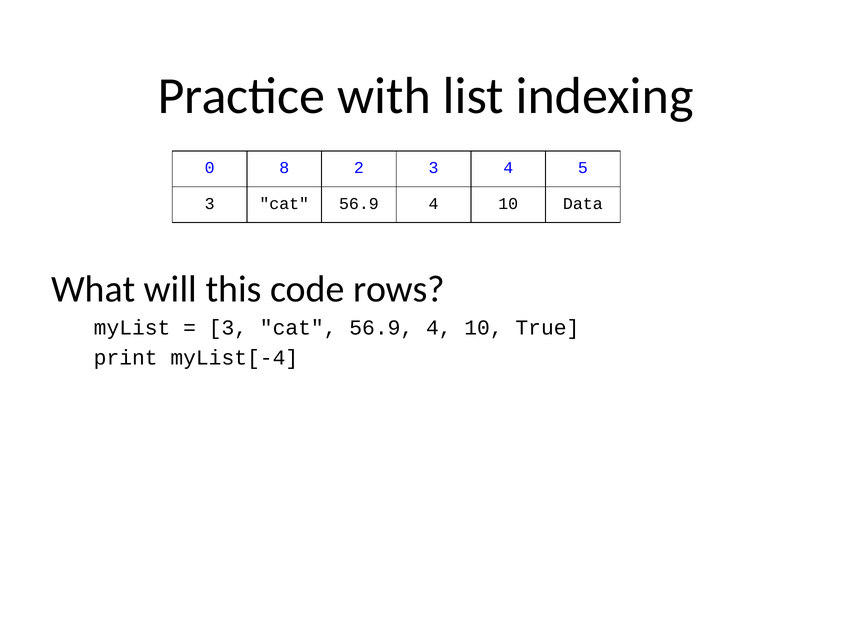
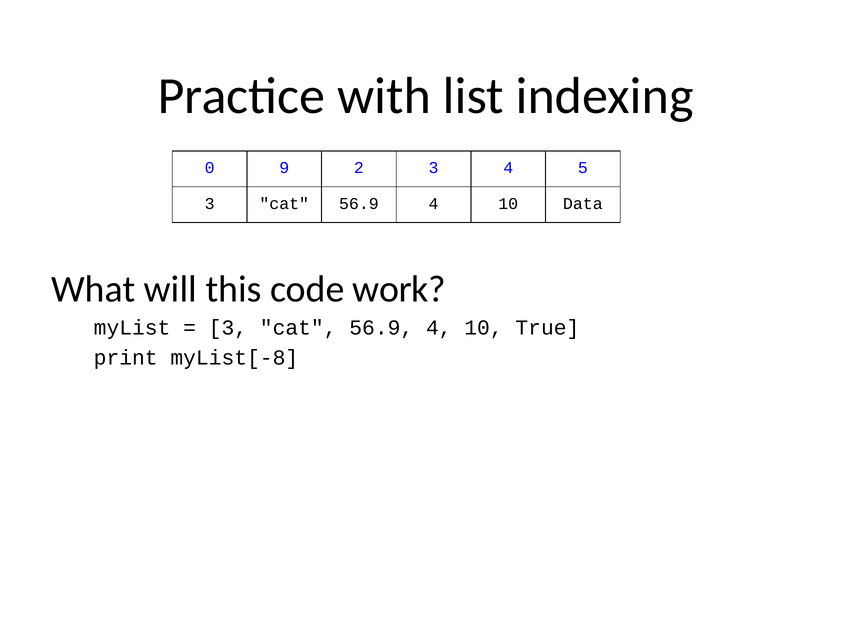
8: 8 -> 9
rows: rows -> work
myList[-4: myList[-4 -> myList[-8
